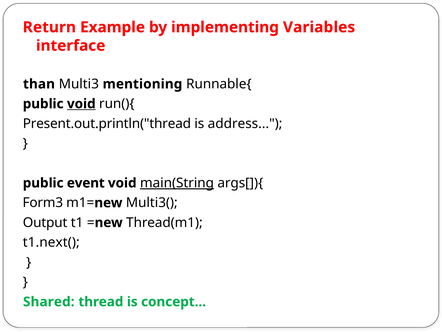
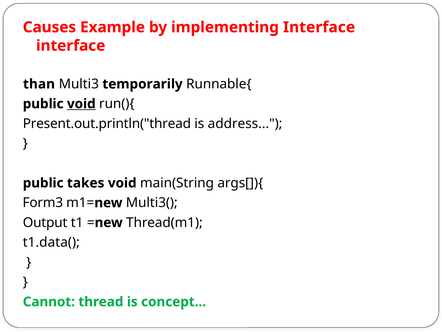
Return: Return -> Causes
implementing Variables: Variables -> Interface
mentioning: mentioning -> temporarily
event: event -> takes
main(String underline: present -> none
t1.next(: t1.next( -> t1.data(
Shared: Shared -> Cannot
